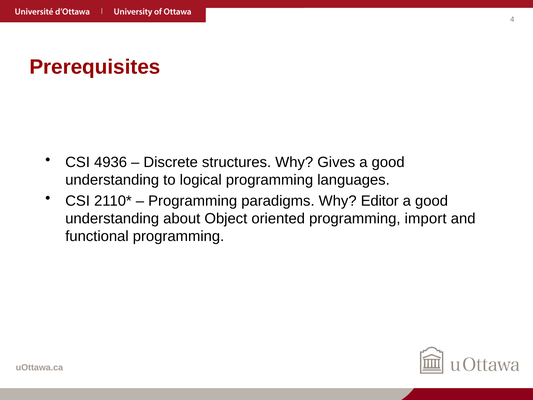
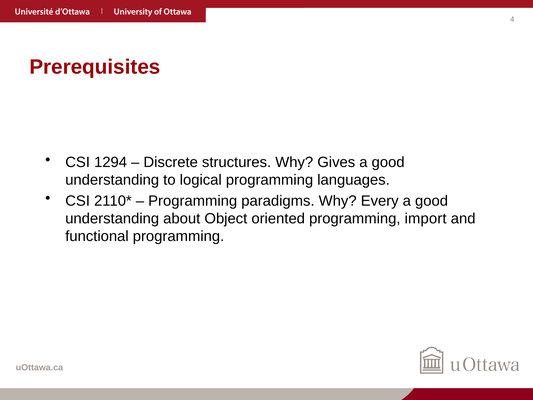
4936: 4936 -> 1294
Editor: Editor -> Every
